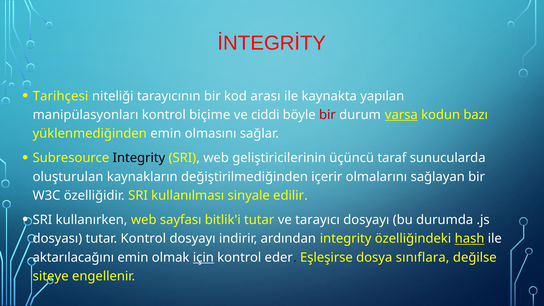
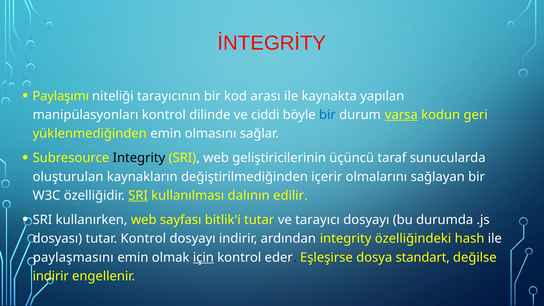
Tarihçesi: Tarihçesi -> Paylaşımı
biçime: biçime -> dilinde
bir at (327, 115) colour: red -> blue
bazı: bazı -> geri
SRI at (138, 195) underline: none -> present
sinyale: sinyale -> dalının
hash underline: present -> none
aktarılacağını: aktarılacağını -> paylaşmasını
sınıflara: sınıflara -> standart
siteye at (51, 276): siteye -> indirir
